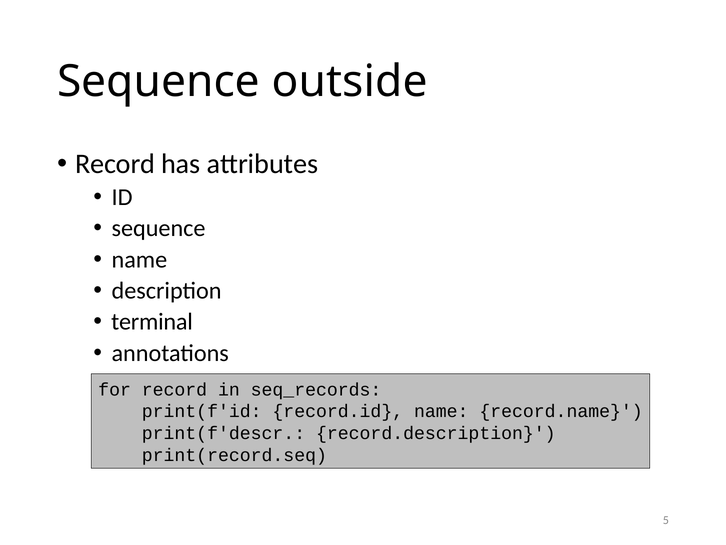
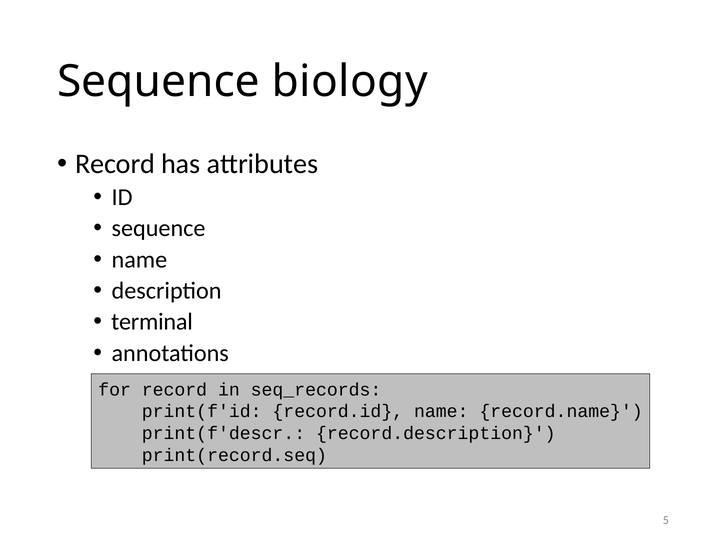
outside: outside -> biology
